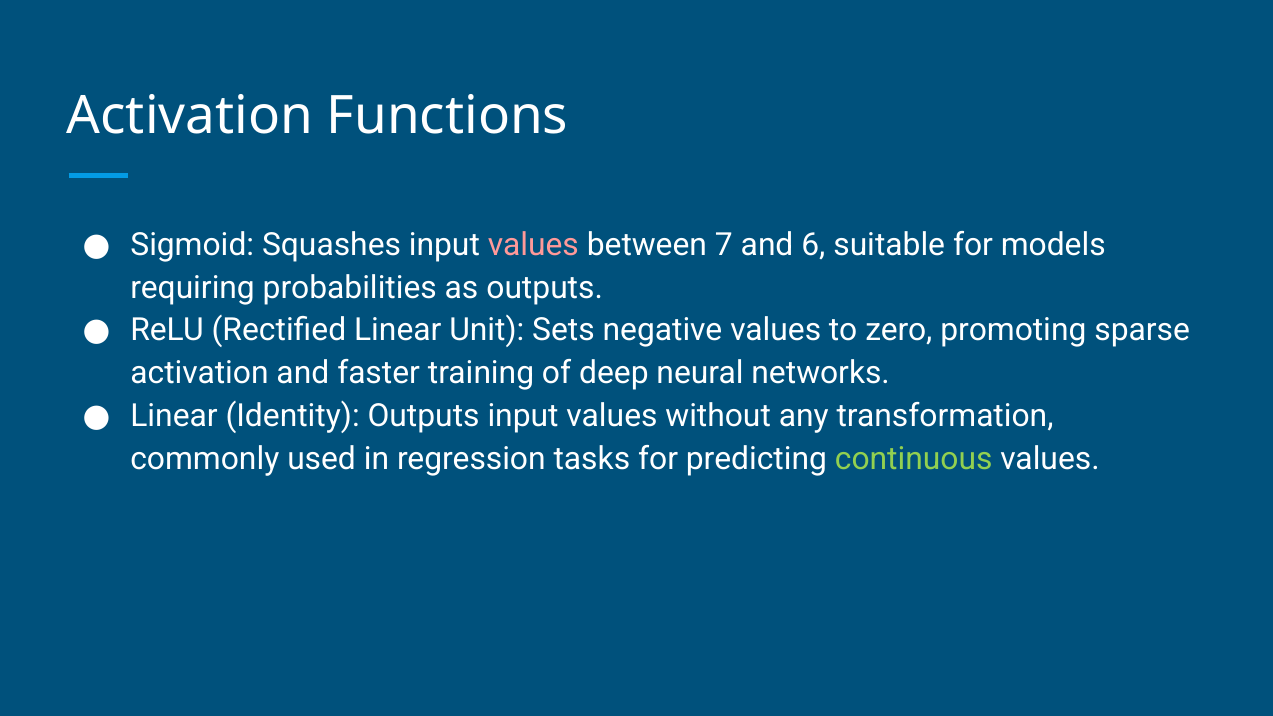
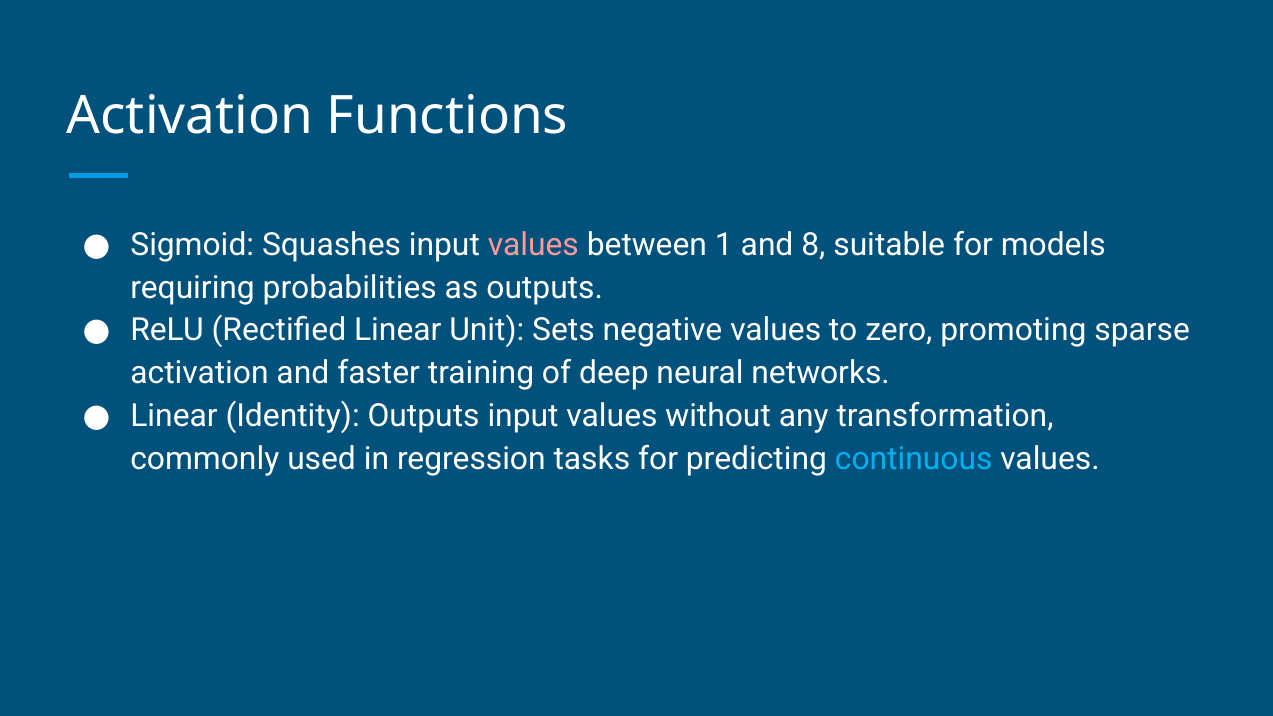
7: 7 -> 1
6: 6 -> 8
continuous colour: light green -> light blue
